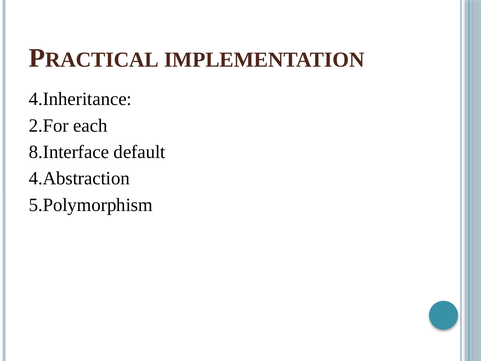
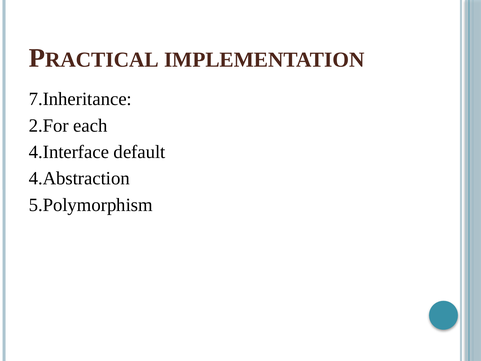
4.Inheritance: 4.Inheritance -> 7.Inheritance
8.Interface: 8.Interface -> 4.Interface
